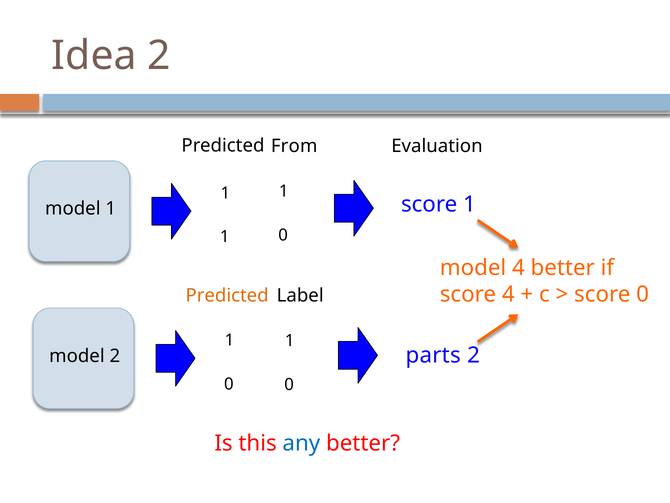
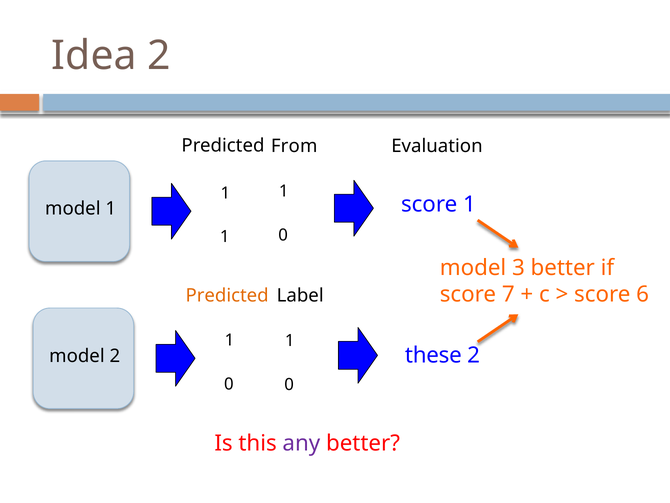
model 4: 4 -> 3
score 4: 4 -> 7
score 0: 0 -> 6
parts: parts -> these
any colour: blue -> purple
